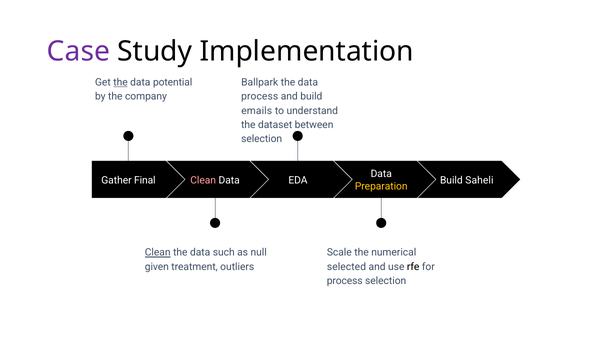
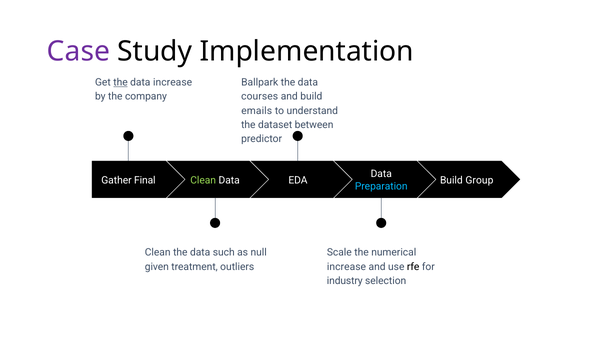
data potential: potential -> increase
process at (260, 97): process -> courses
selection at (262, 139): selection -> predictor
Clean at (203, 180) colour: pink -> light green
Saheli: Saheli -> Group
Preparation colour: yellow -> light blue
Clean at (158, 253) underline: present -> none
selected at (346, 267): selected -> increase
process at (345, 281): process -> industry
